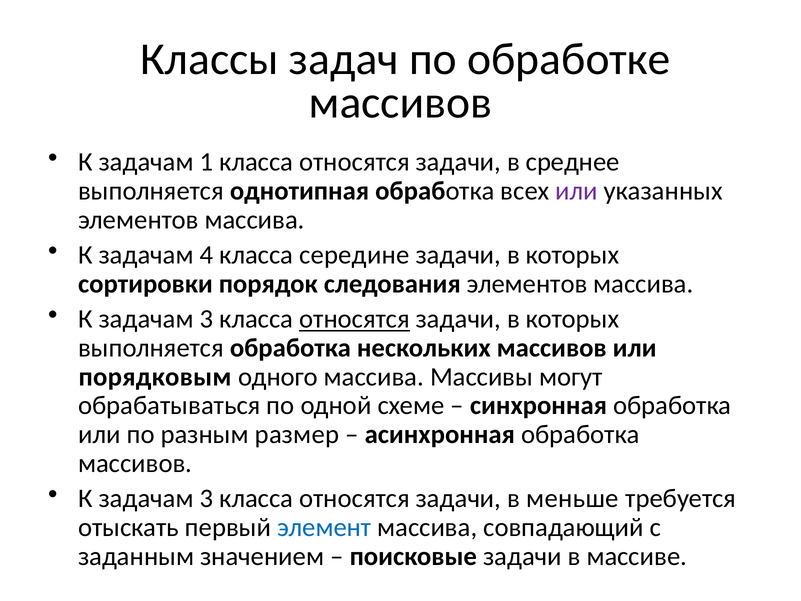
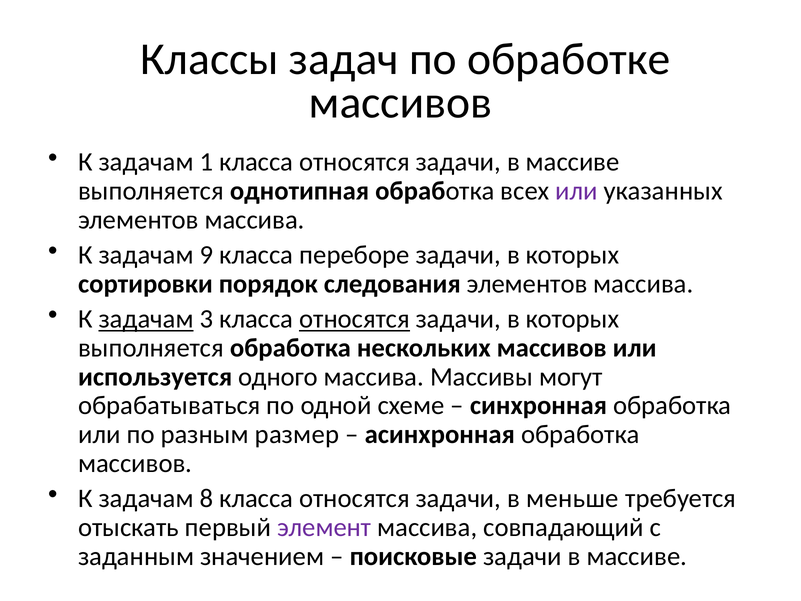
относятся задачи в среднее: среднее -> массиве
4: 4 -> 9
середине: середине -> переборе
задачам at (146, 319) underline: none -> present
порядковым: порядковым -> используется
3 at (206, 498): 3 -> 8
элемент colour: blue -> purple
